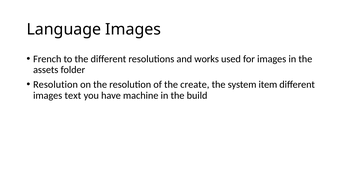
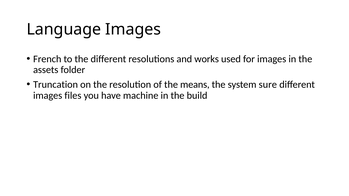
Resolution at (56, 85): Resolution -> Truncation
create: create -> means
item: item -> sure
text: text -> files
